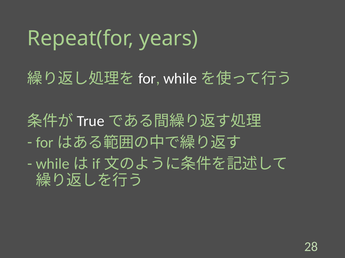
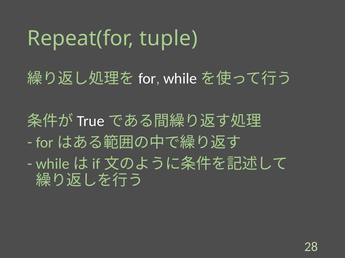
years: years -> tuple
